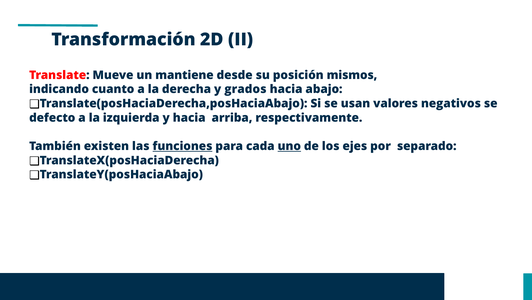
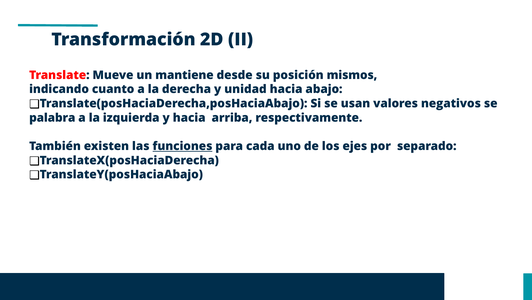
grados: grados -> unidad
defecto: defecto -> palabra
uno underline: present -> none
